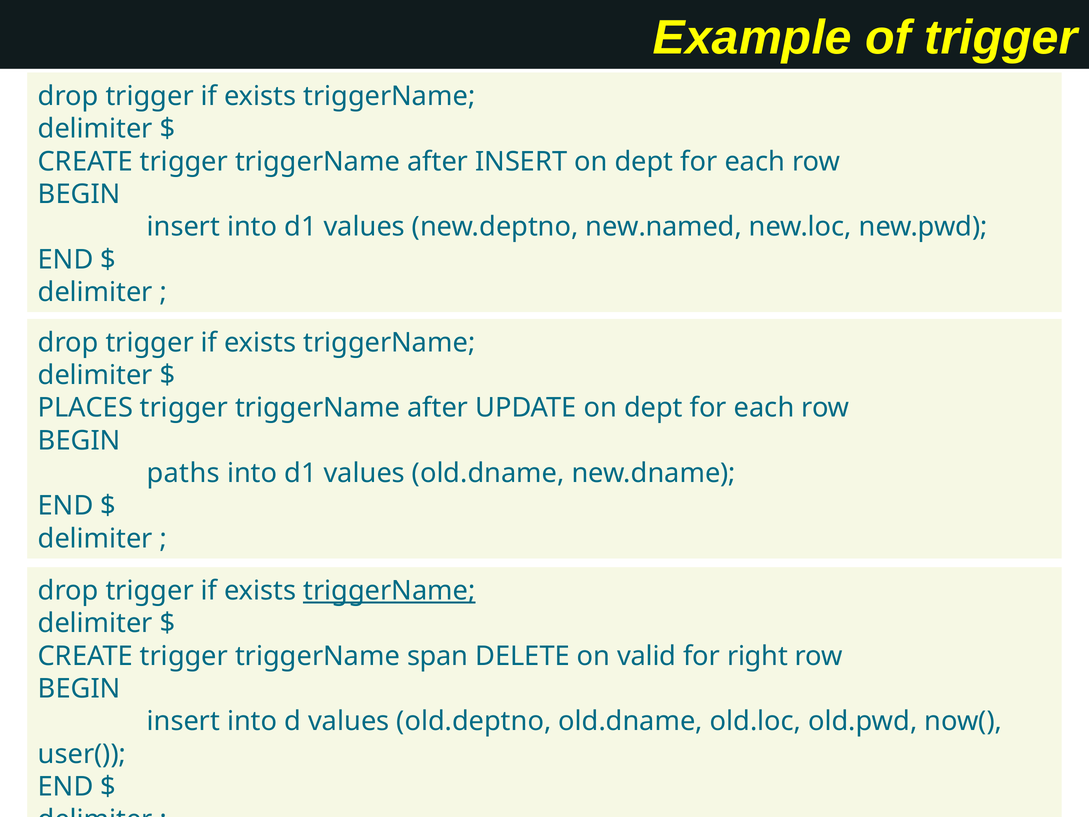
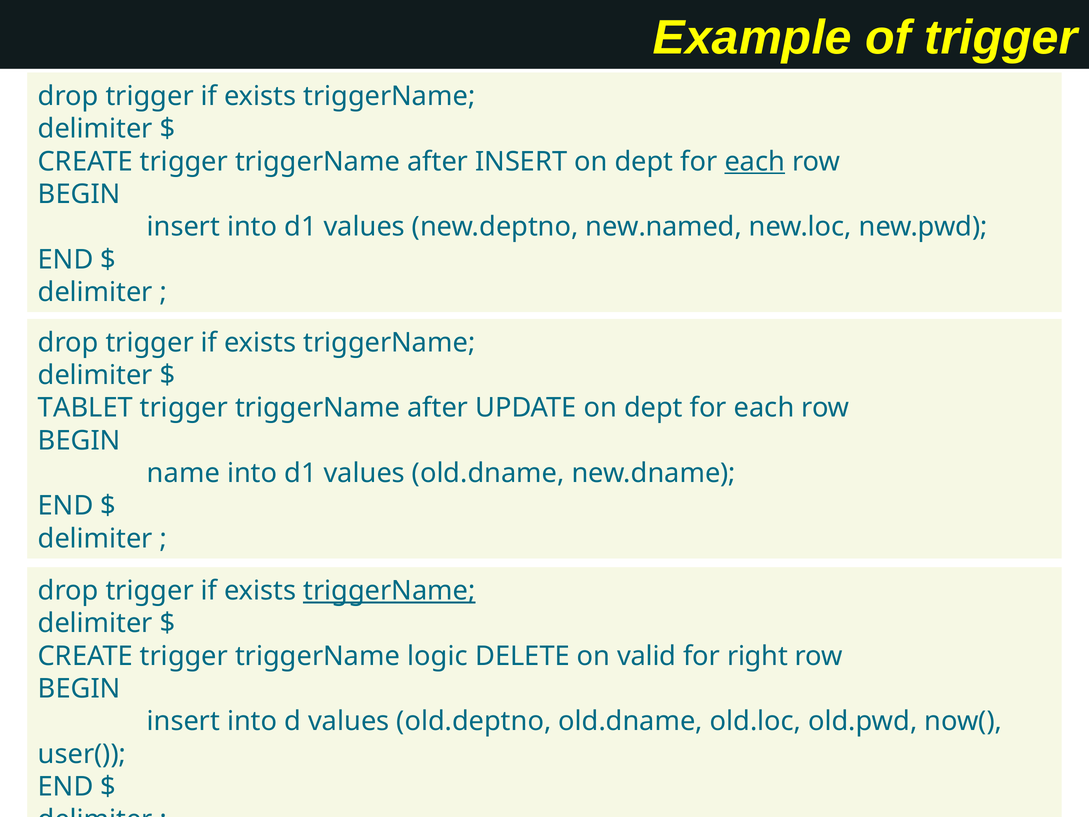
each at (755, 161) underline: none -> present
PLACES: PLACES -> TABLET
paths: paths -> name
span: span -> logic
